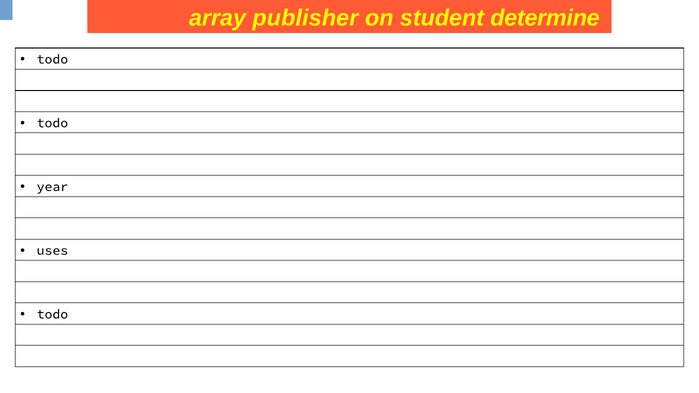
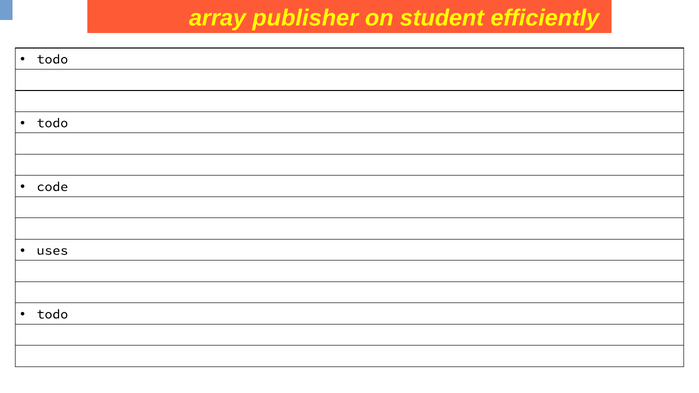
determine: determine -> efficiently
year: year -> code
